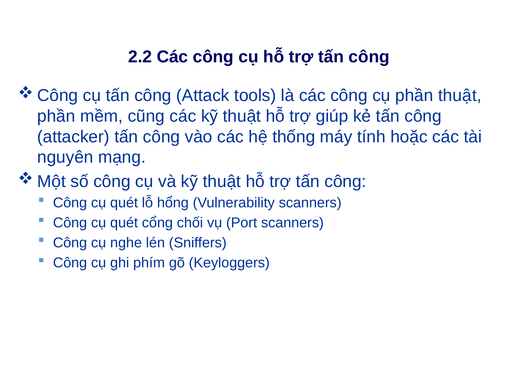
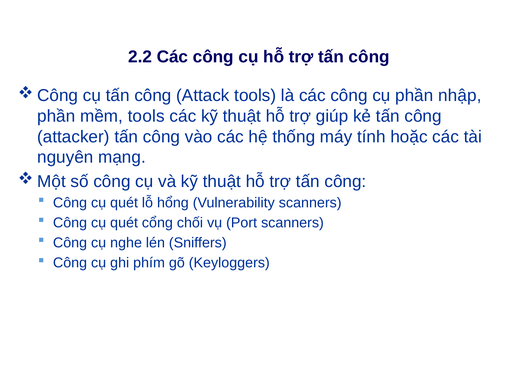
phần thuật: thuật -> nhập
mềm cũng: cũng -> tools
